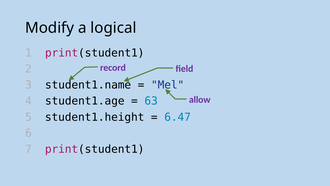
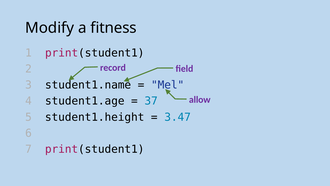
logical: logical -> fitness
63: 63 -> 37
6.47: 6.47 -> 3.47
